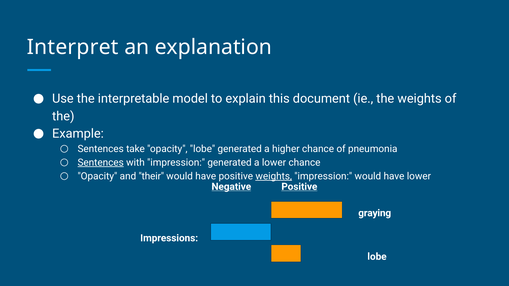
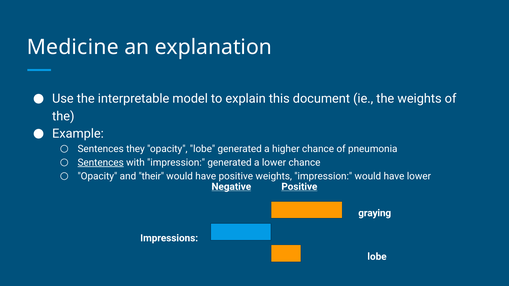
Interpret: Interpret -> Medicine
take: take -> they
weights at (274, 176) underline: present -> none
